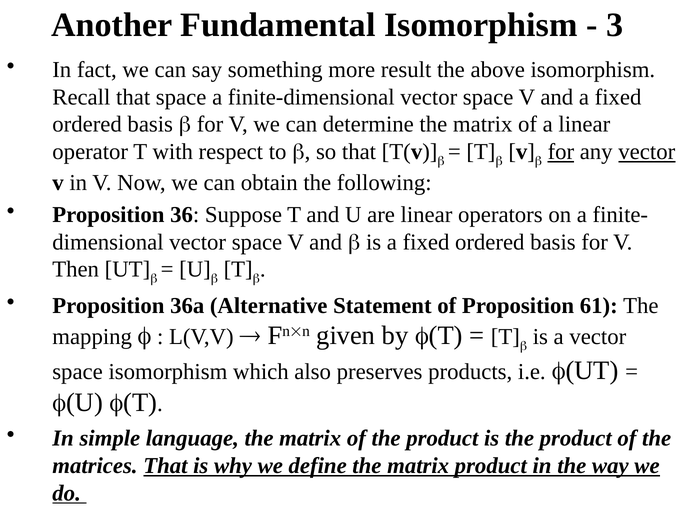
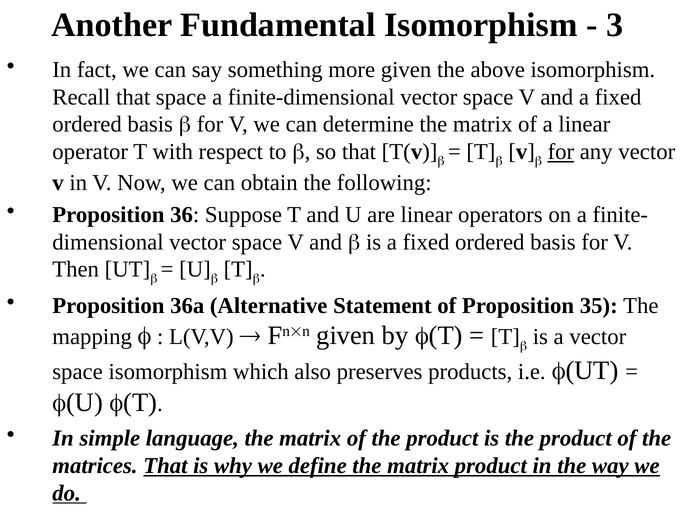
more result: result -> given
vector at (647, 152) underline: present -> none
61: 61 -> 35
